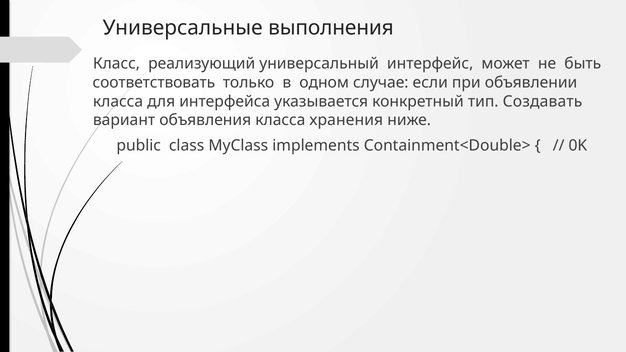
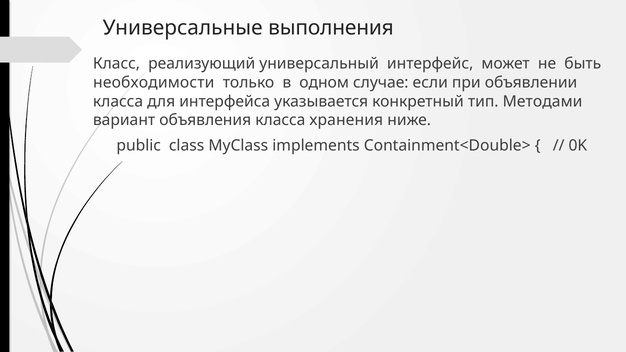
соответствовать: соответствовать -> необходимости
Создавать: Создавать -> Методами
